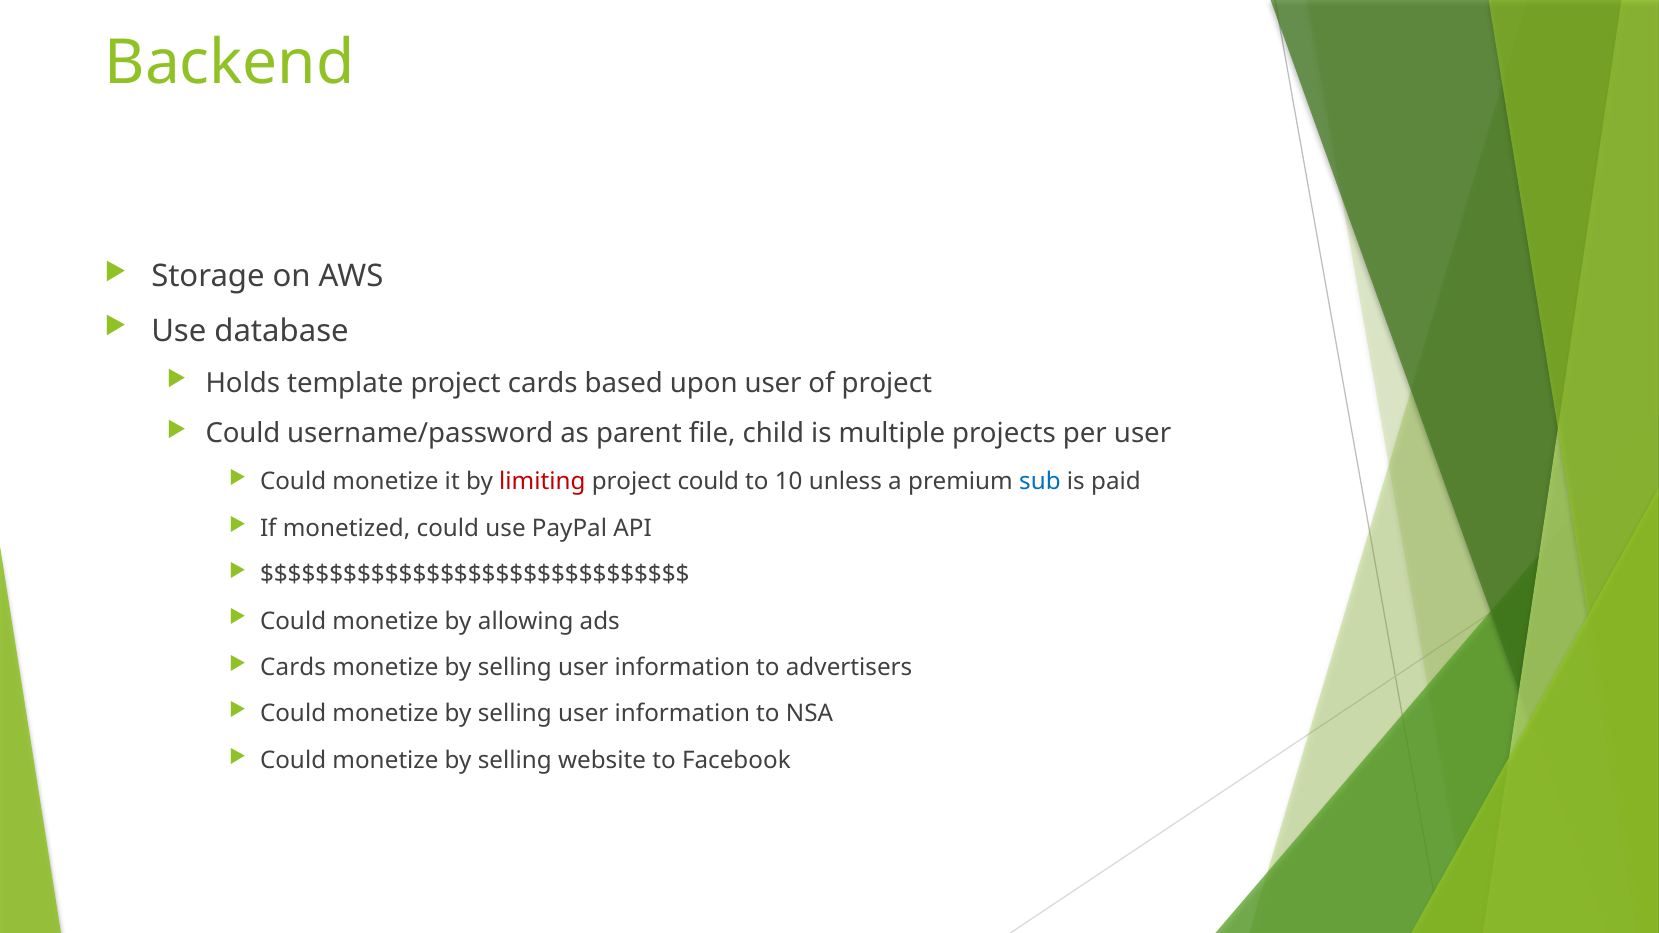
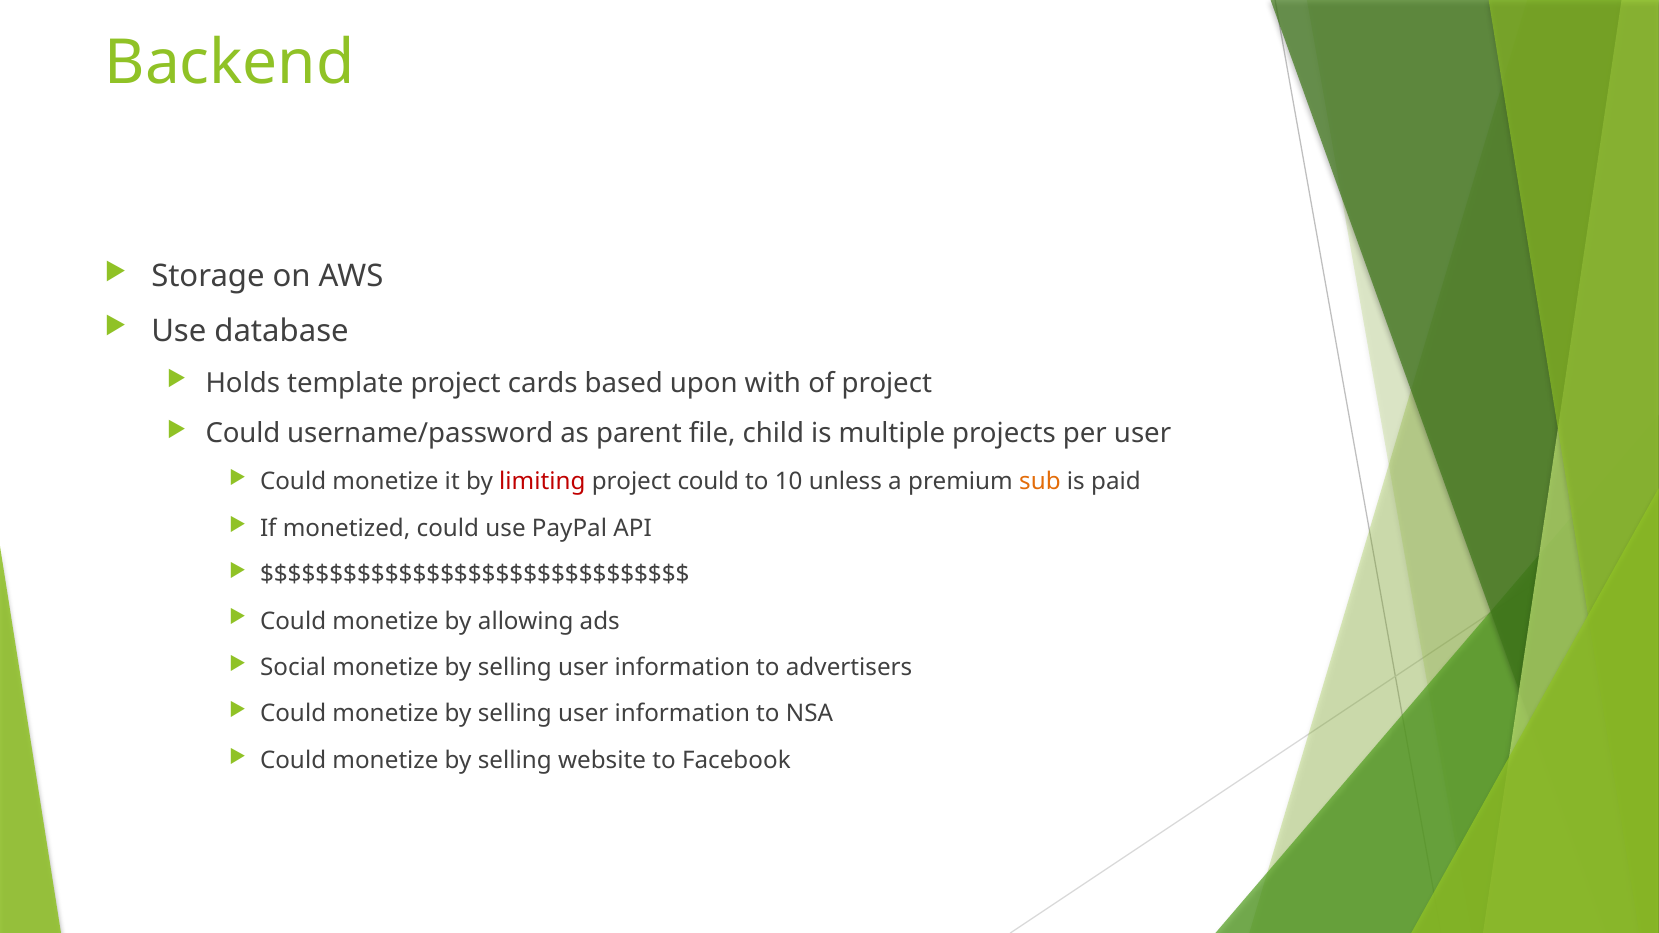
upon user: user -> with
sub colour: blue -> orange
Cards at (293, 668): Cards -> Social
